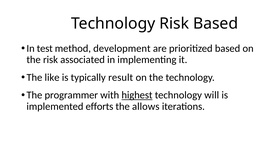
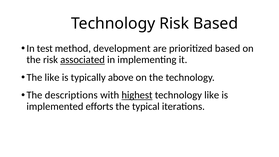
associated underline: none -> present
result: result -> above
programmer: programmer -> descriptions
technology will: will -> like
allows: allows -> typical
